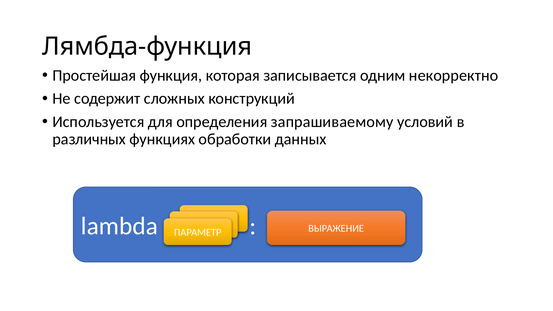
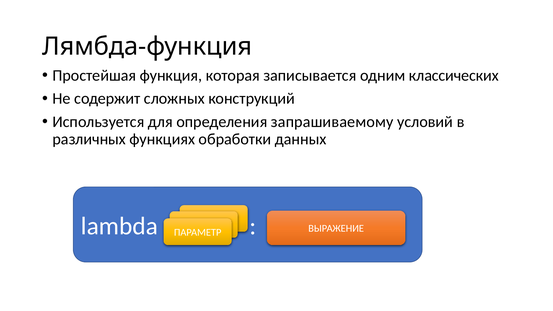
некорректно: некорректно -> классических
